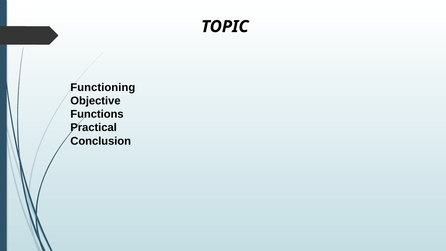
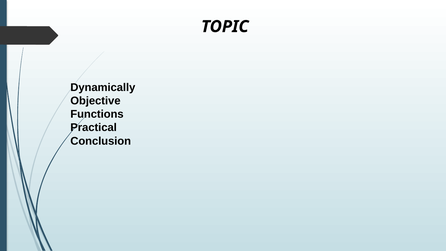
Functioning: Functioning -> Dynamically
